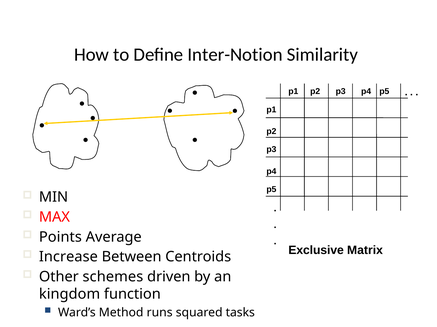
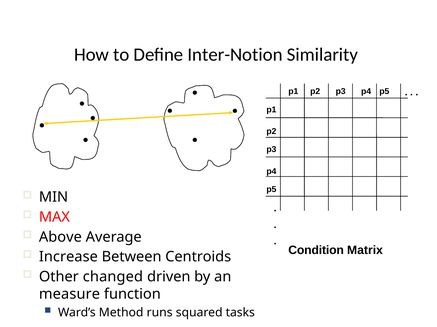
Points: Points -> Above
Exclusive: Exclusive -> Condition
schemes: schemes -> changed
kingdom: kingdom -> measure
